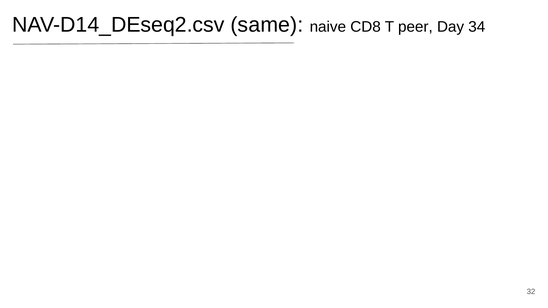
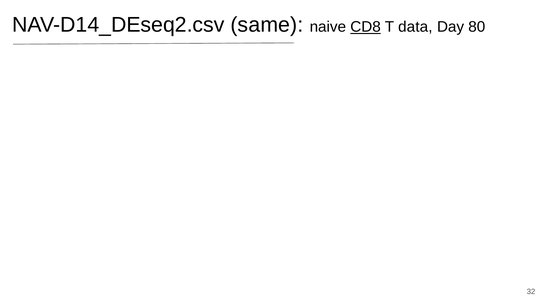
CD8 underline: none -> present
peer: peer -> data
34: 34 -> 80
